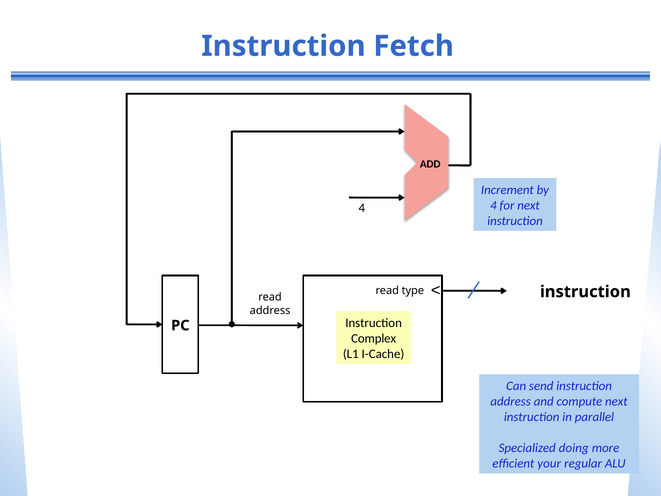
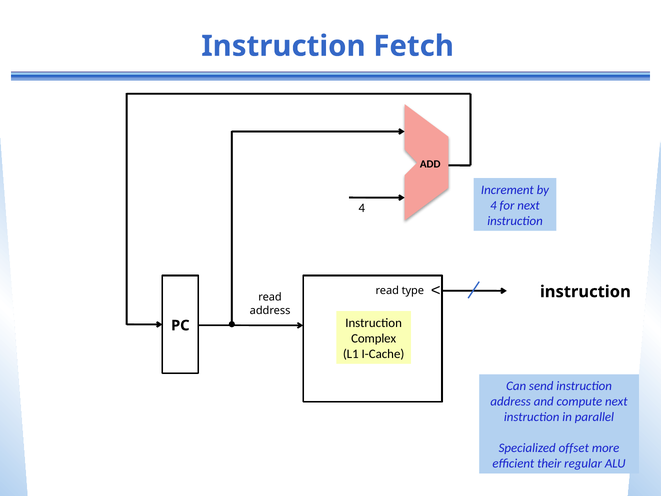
doing: doing -> offset
your: your -> their
